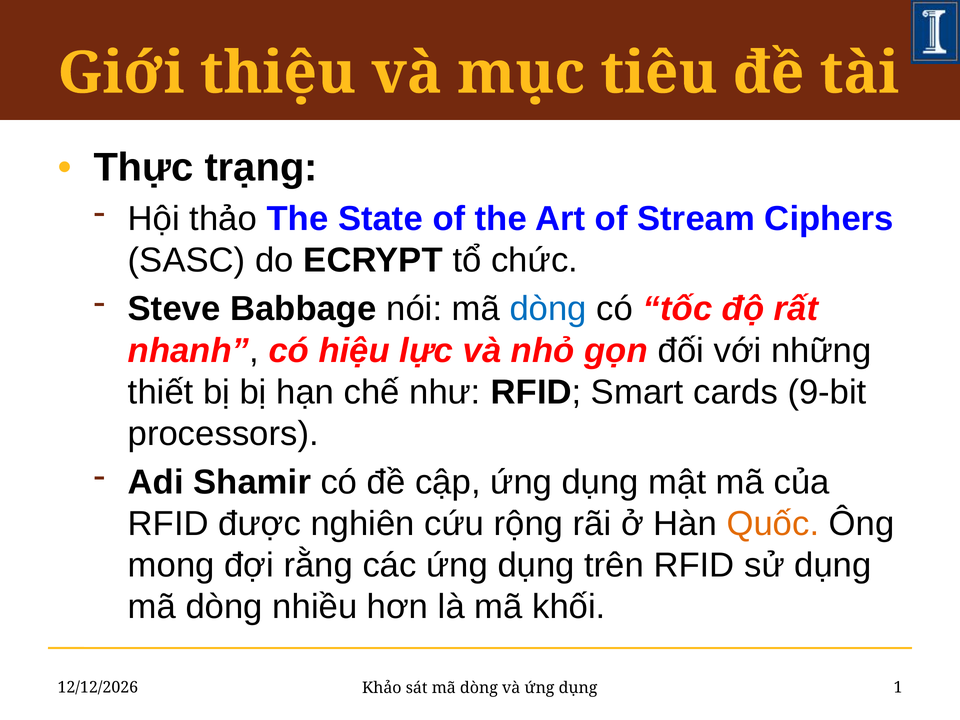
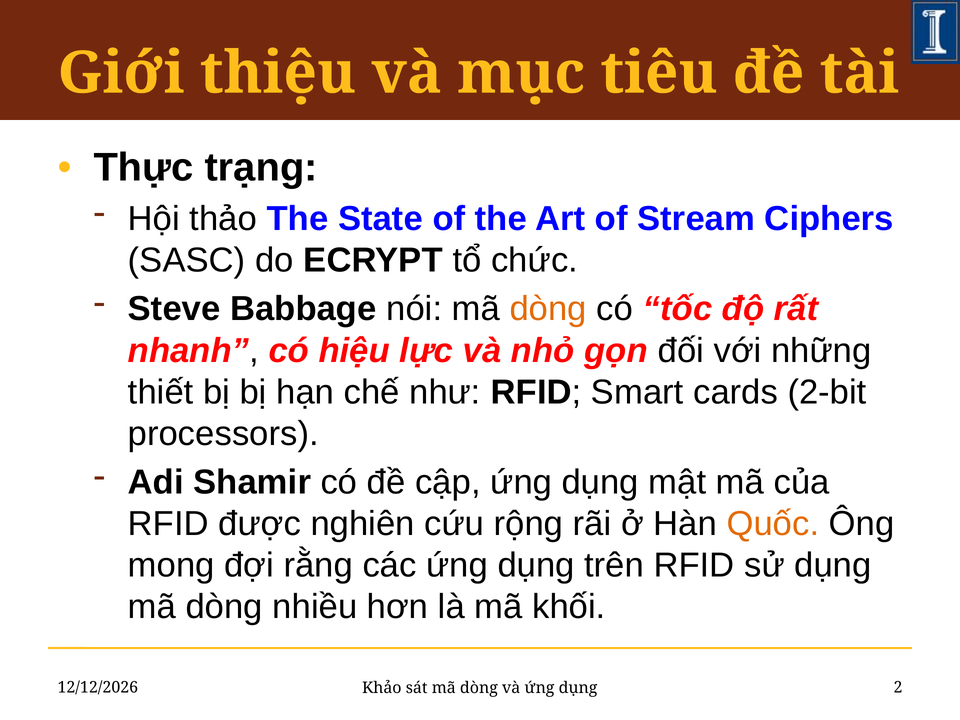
dòng at (548, 309) colour: blue -> orange
9-bit: 9-bit -> 2-bit
1: 1 -> 2
